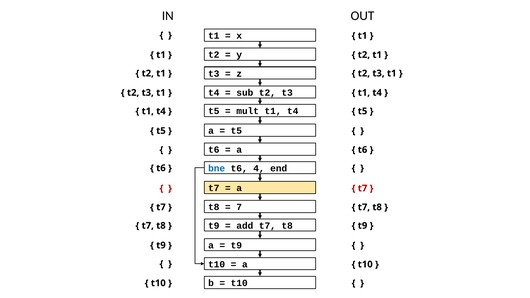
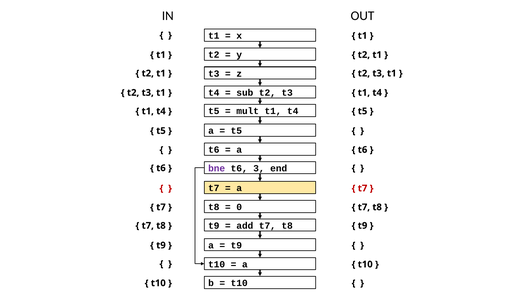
bne colour: blue -> purple
4: 4 -> 3
7: 7 -> 0
